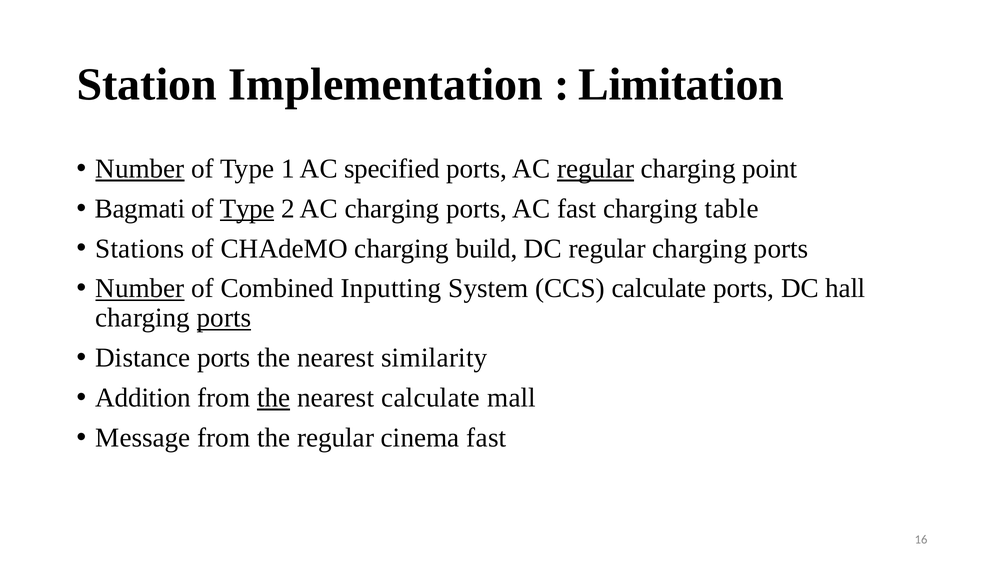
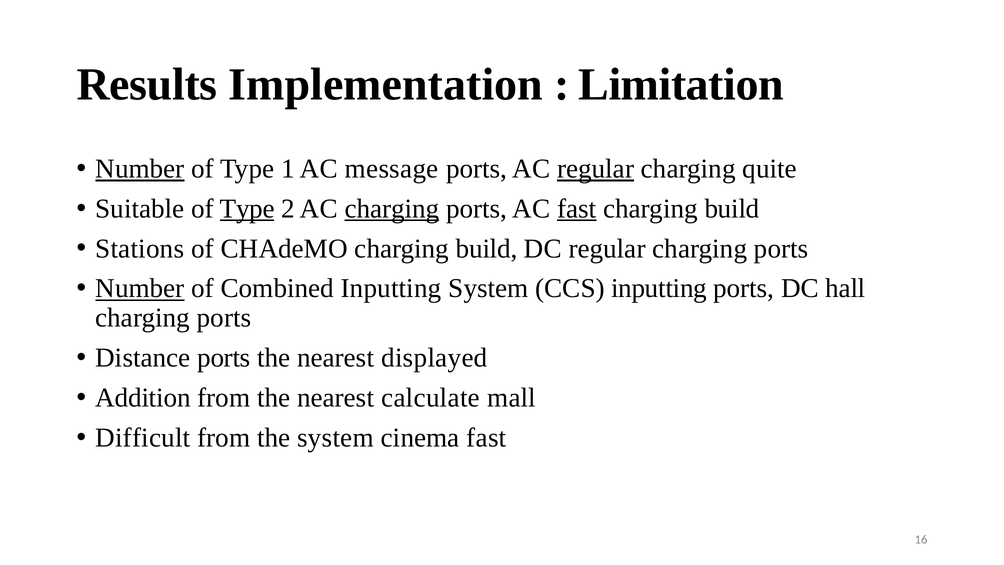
Station: Station -> Results
specified: specified -> message
point: point -> quite
Bagmati: Bagmati -> Suitable
charging at (392, 209) underline: none -> present
fast at (577, 209) underline: none -> present
table at (732, 209): table -> build
CCS calculate: calculate -> inputting
ports at (224, 318) underline: present -> none
similarity: similarity -> displayed
the at (274, 398) underline: present -> none
Message: Message -> Difficult
the regular: regular -> system
